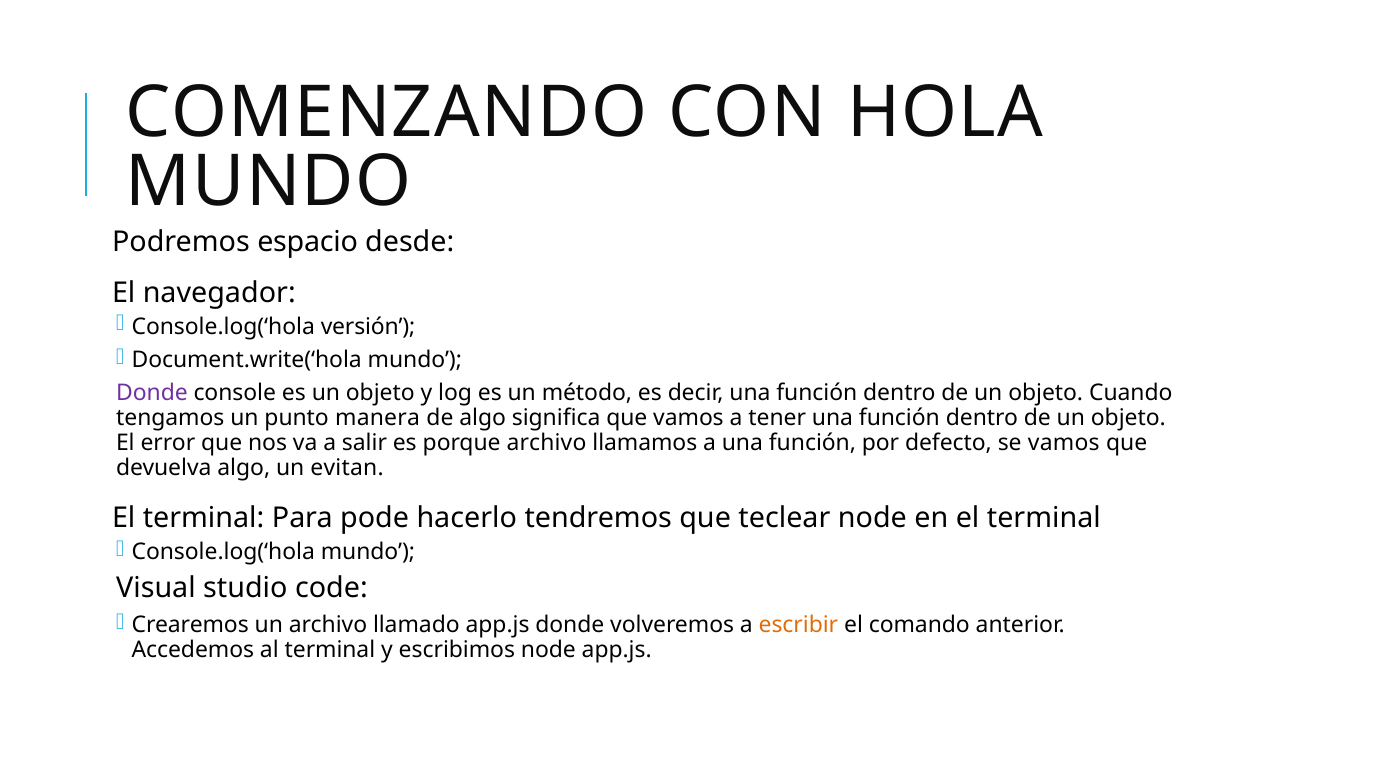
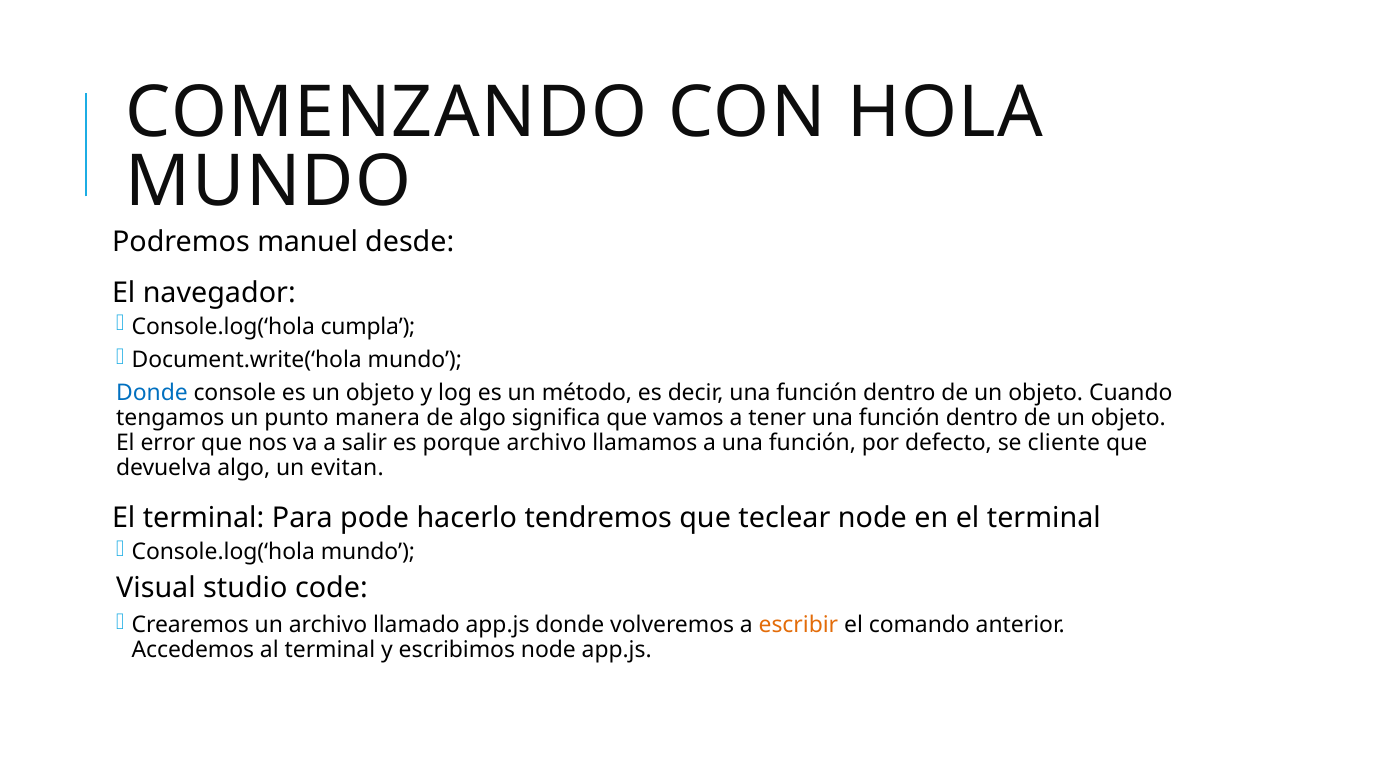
espacio: espacio -> manuel
versión: versión -> cumpla
Donde at (152, 393) colour: purple -> blue
se vamos: vamos -> cliente
